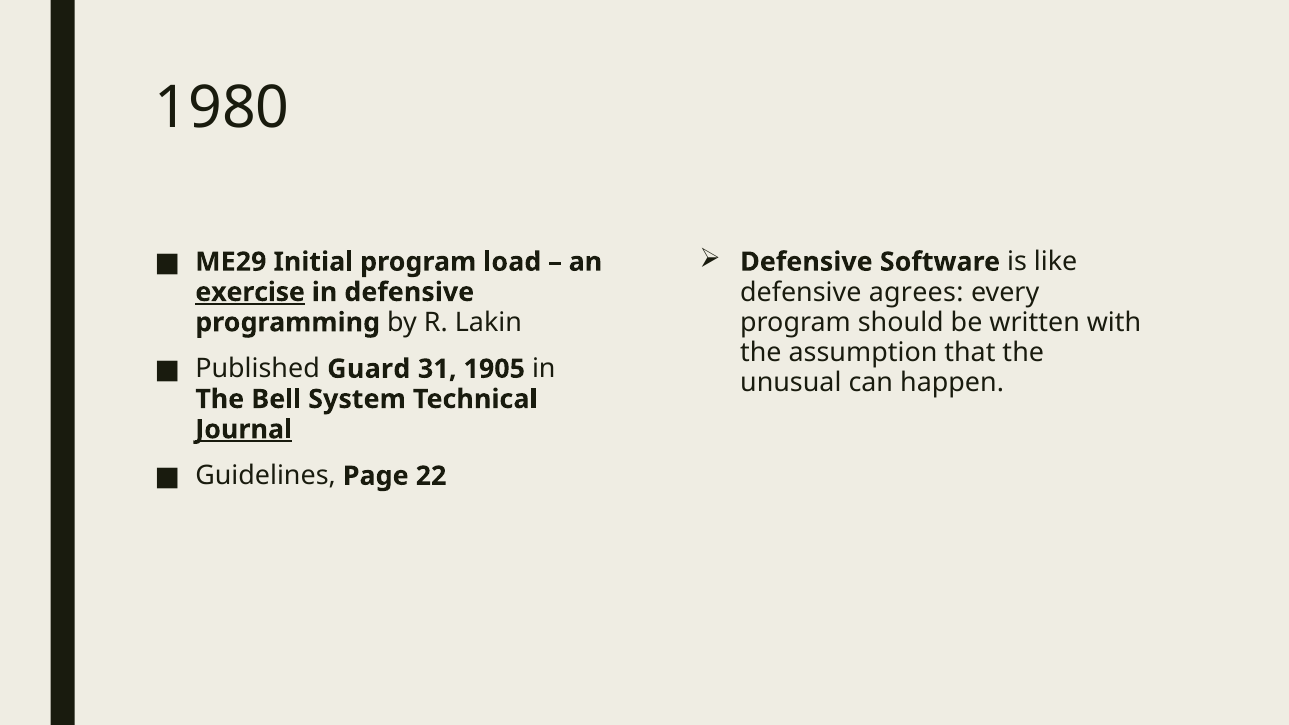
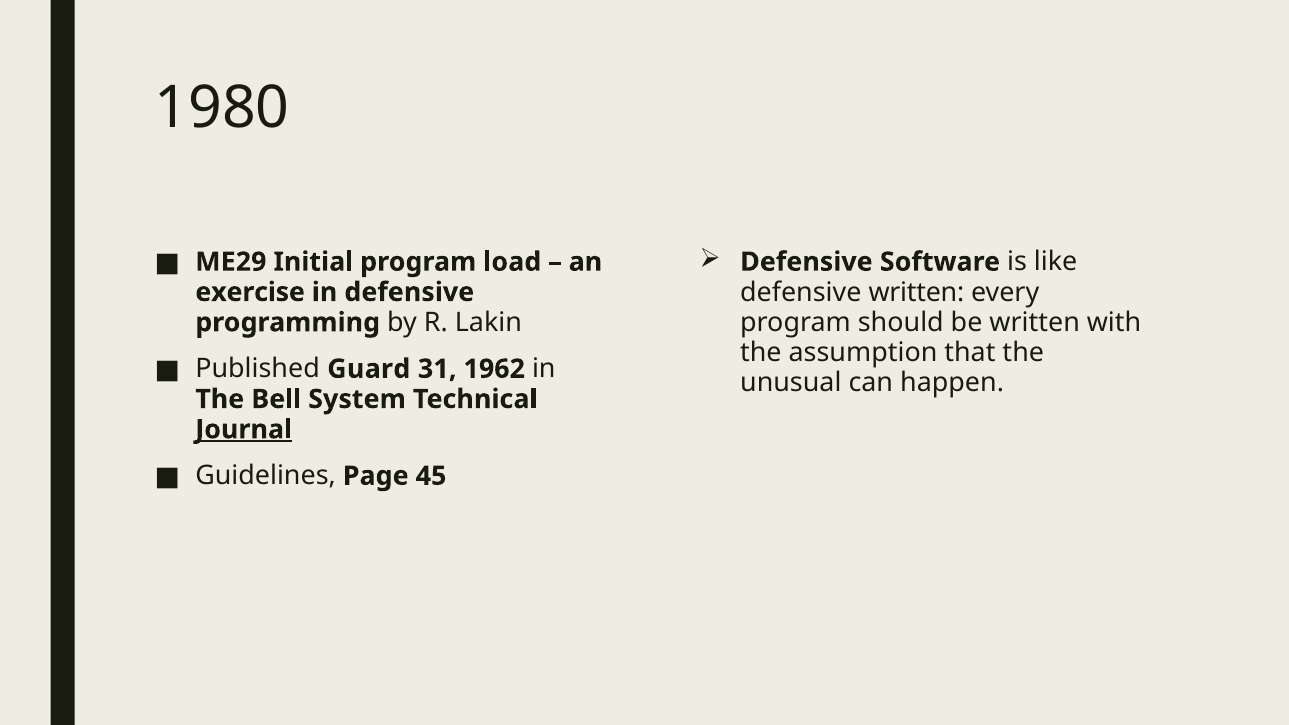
defensive agrees: agrees -> written
exercise underline: present -> none
1905: 1905 -> 1962
22: 22 -> 45
